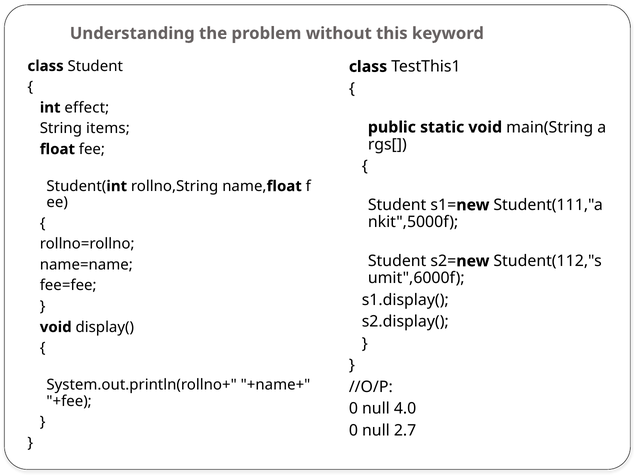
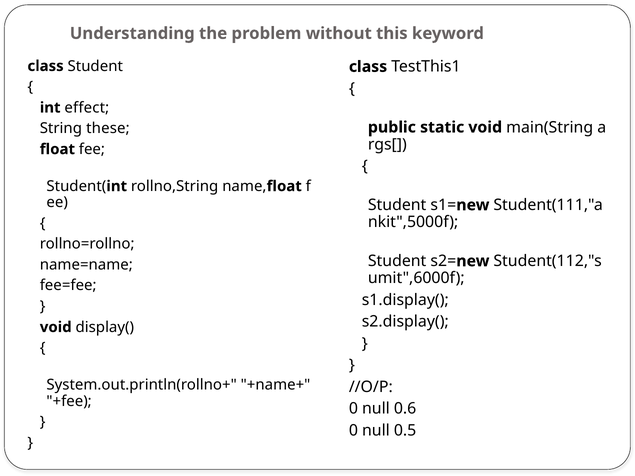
items: items -> these
4.0: 4.0 -> 0.6
2.7: 2.7 -> 0.5
